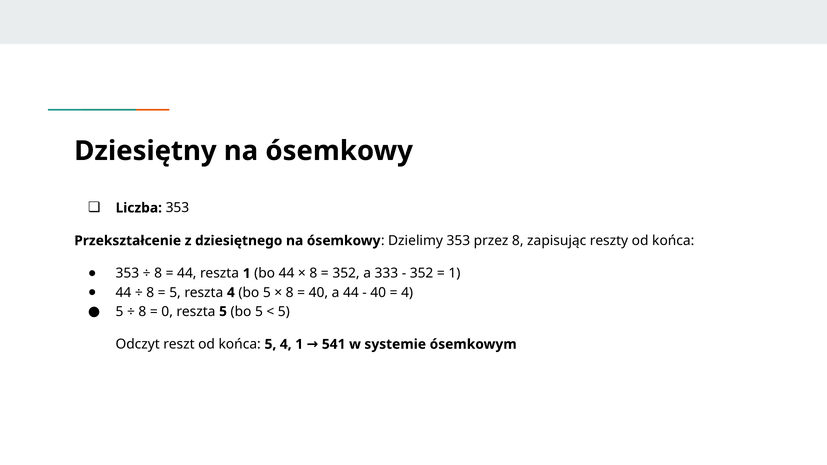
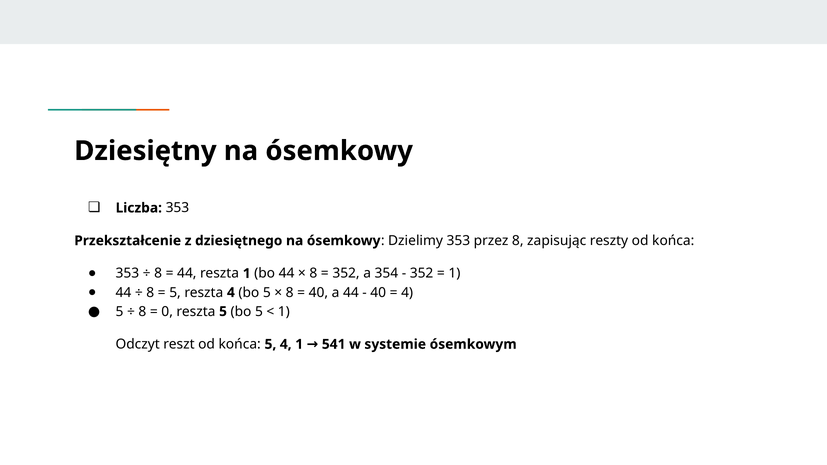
333: 333 -> 354
5 at (284, 312): 5 -> 1
